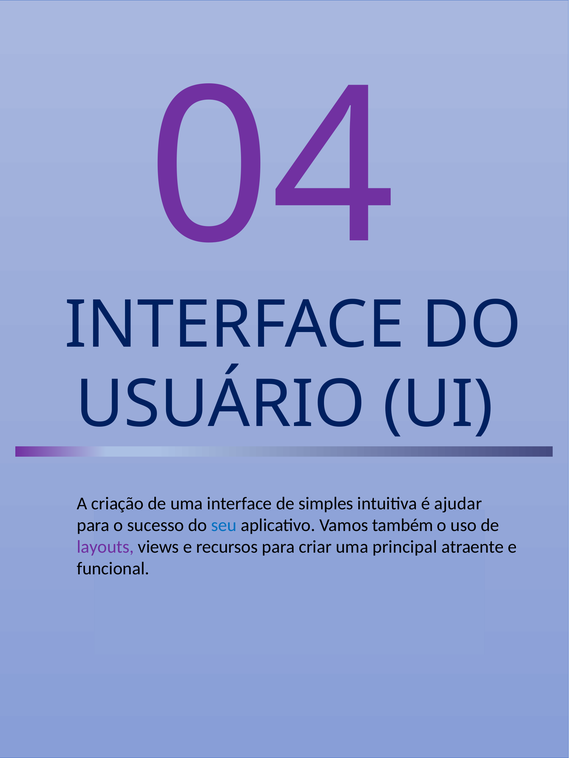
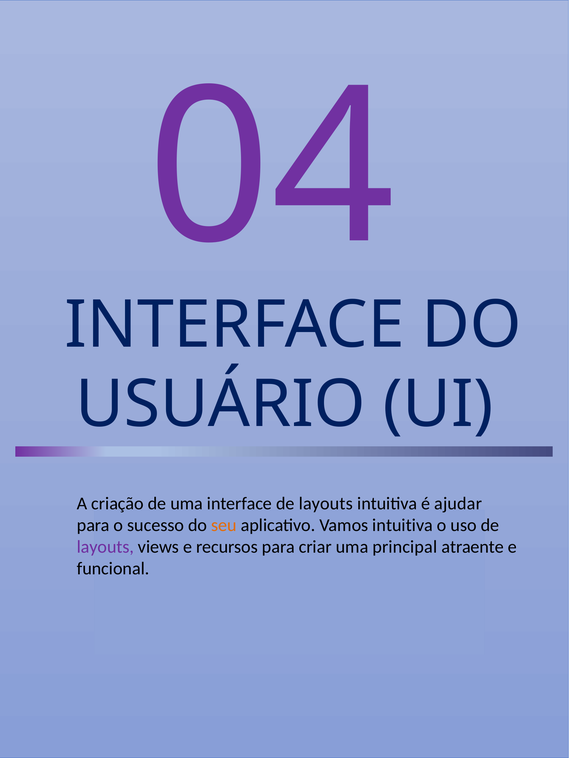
interface de simples: simples -> layouts
seu colour: blue -> orange
Vamos também: também -> intuitiva
